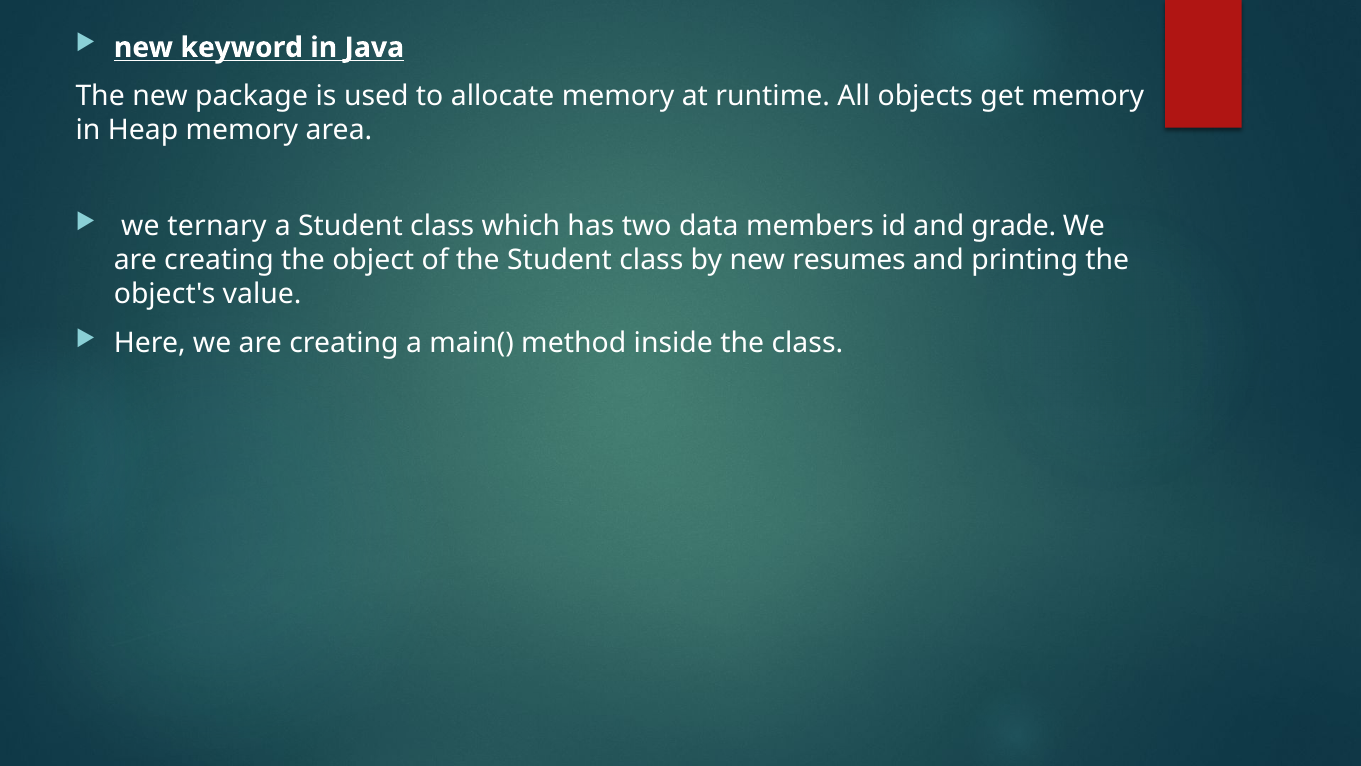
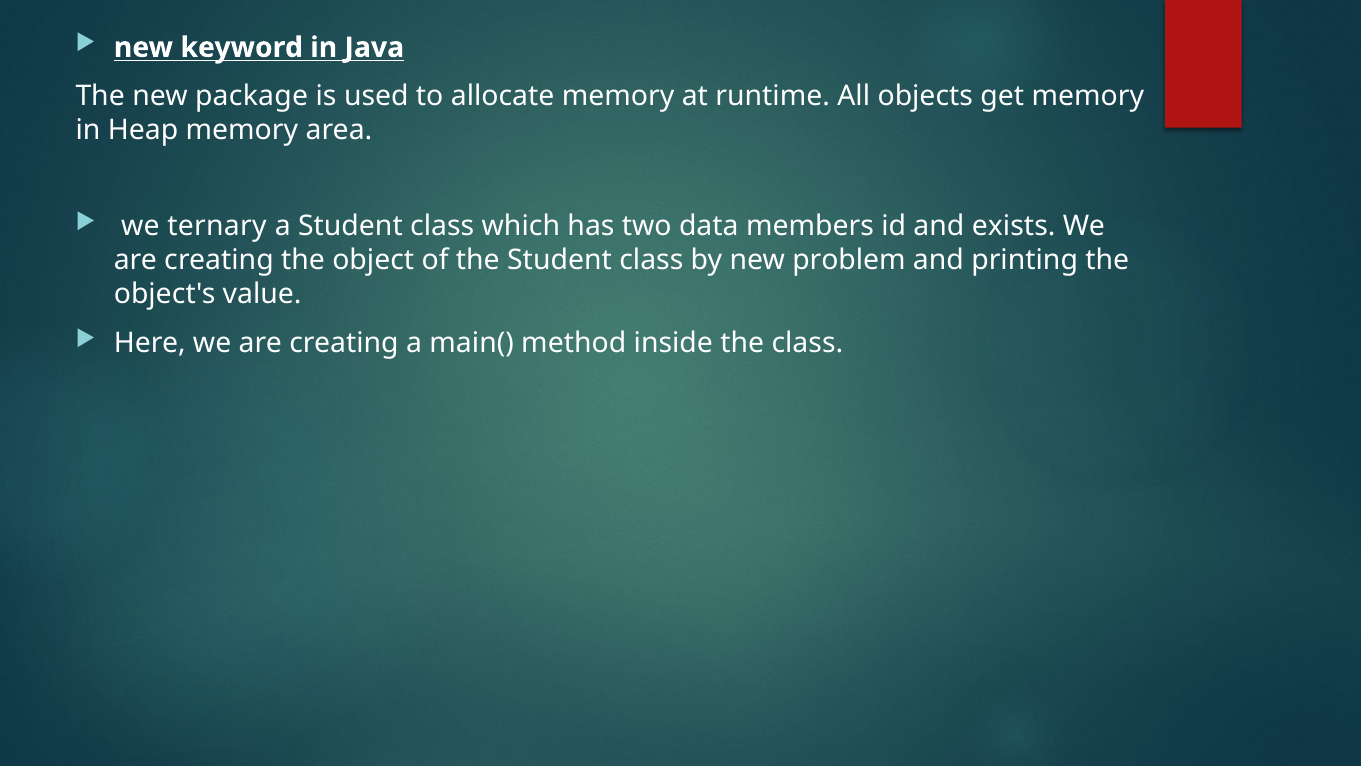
grade: grade -> exists
resumes: resumes -> problem
